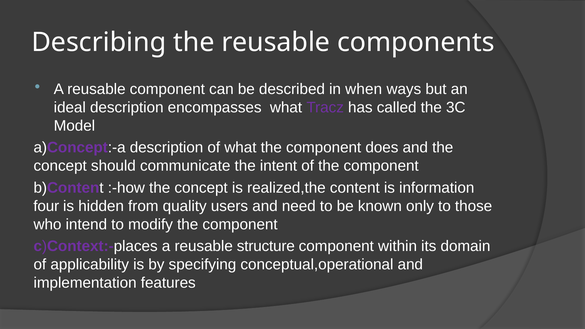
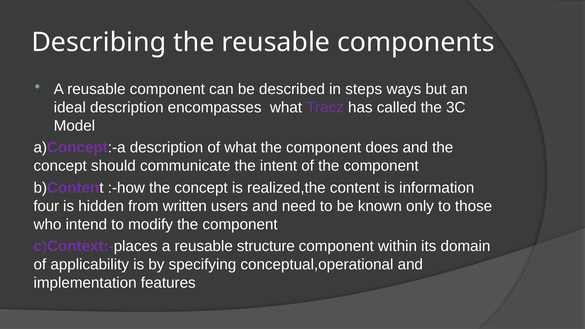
when: when -> steps
quality: quality -> written
